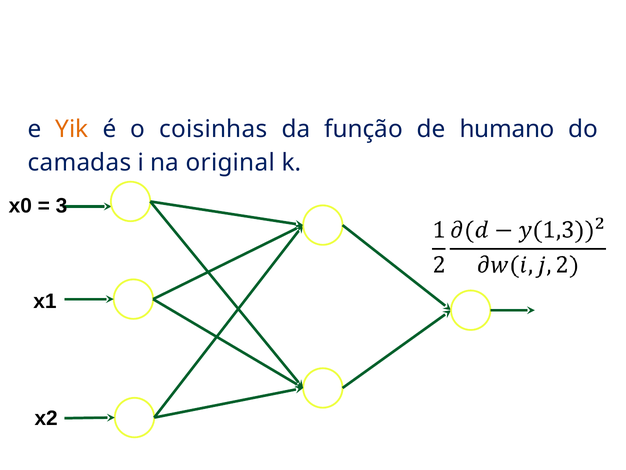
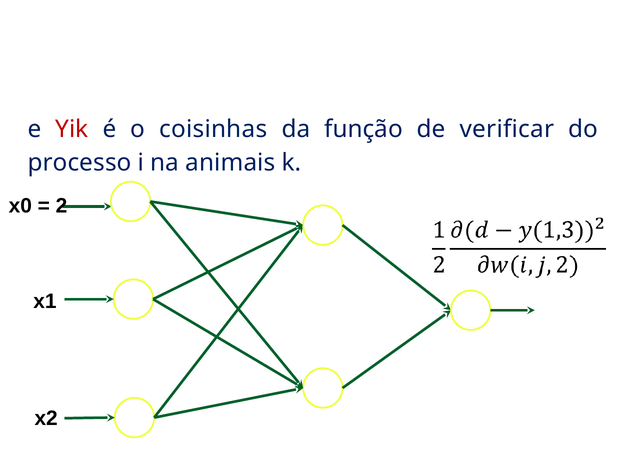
Yik colour: orange -> red
humano: humano -> verificar
camadas at (79, 162): camadas -> processo
original: original -> animais
3: 3 -> 2
